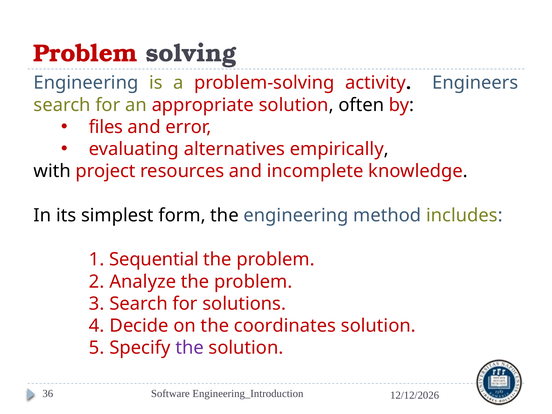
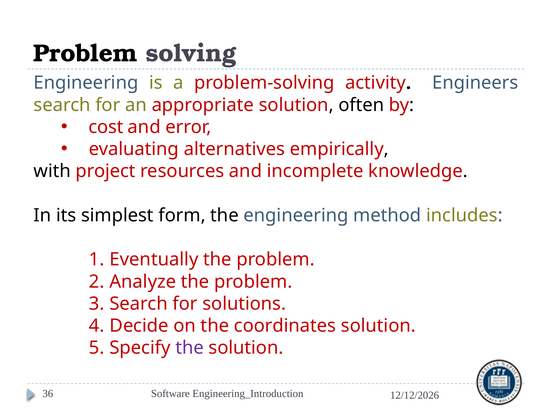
Problem at (85, 53) colour: red -> black
files: files -> cost
Sequential: Sequential -> Eventually
